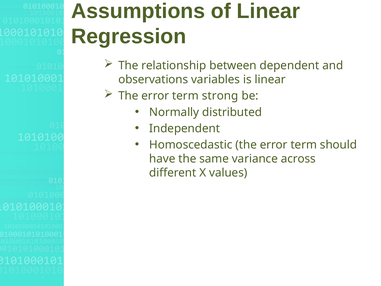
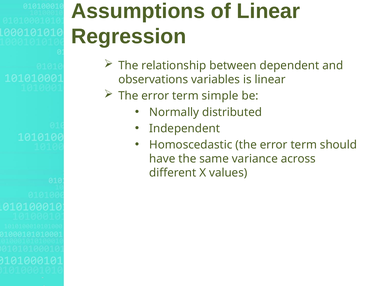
strong: strong -> simple
